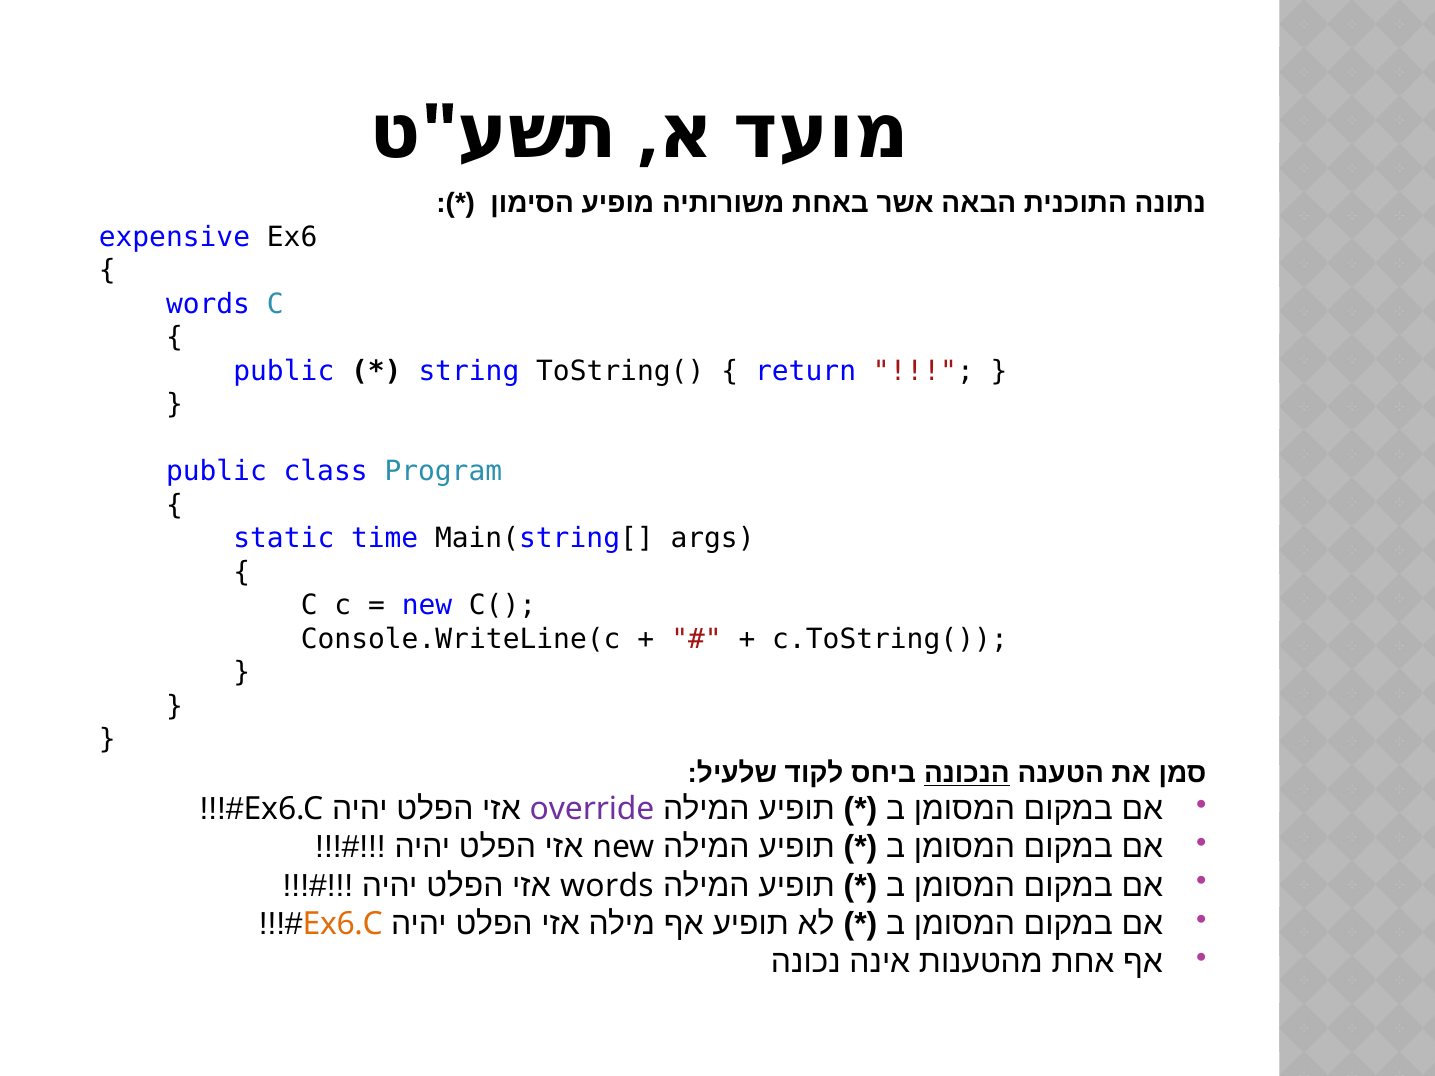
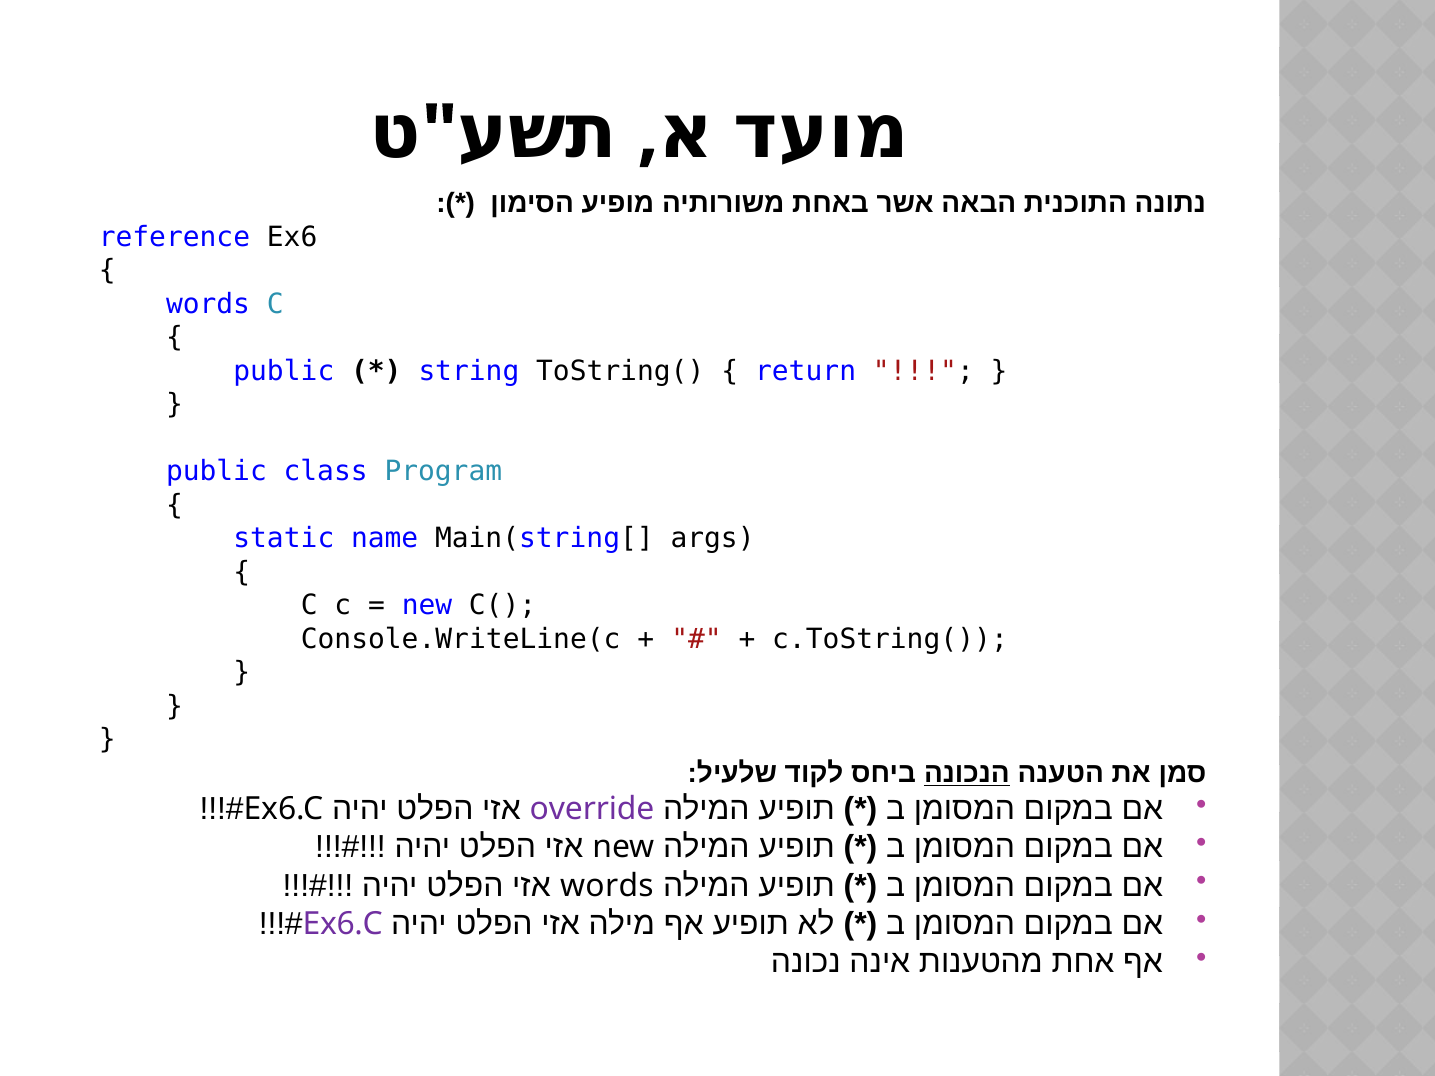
expensive: expensive -> reference
time: time -> name
Ex6.C at (343, 924) colour: orange -> purple
